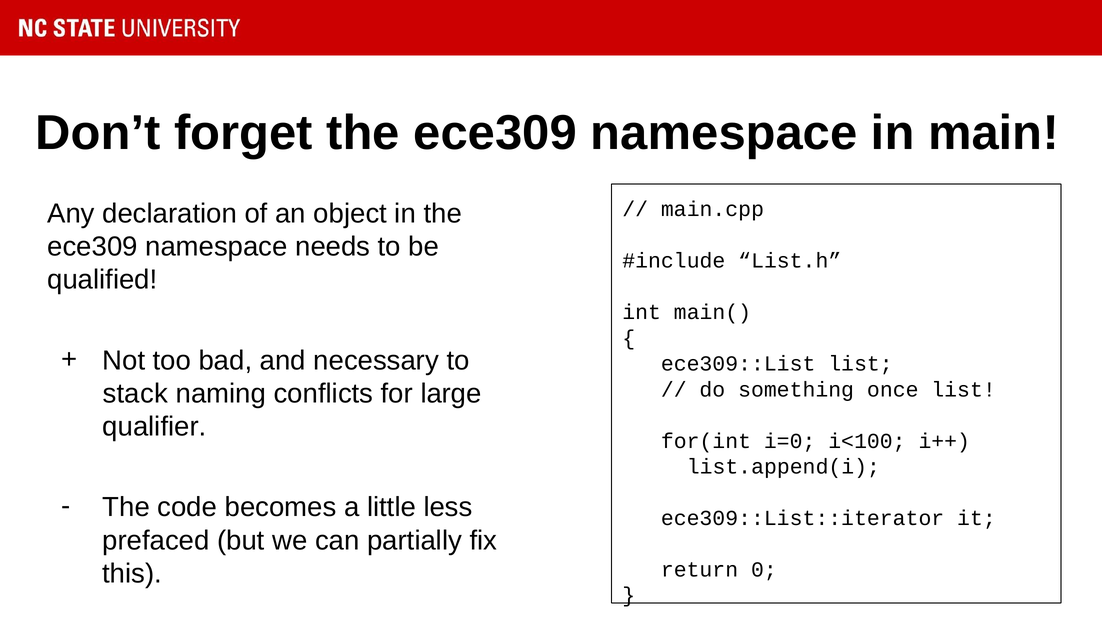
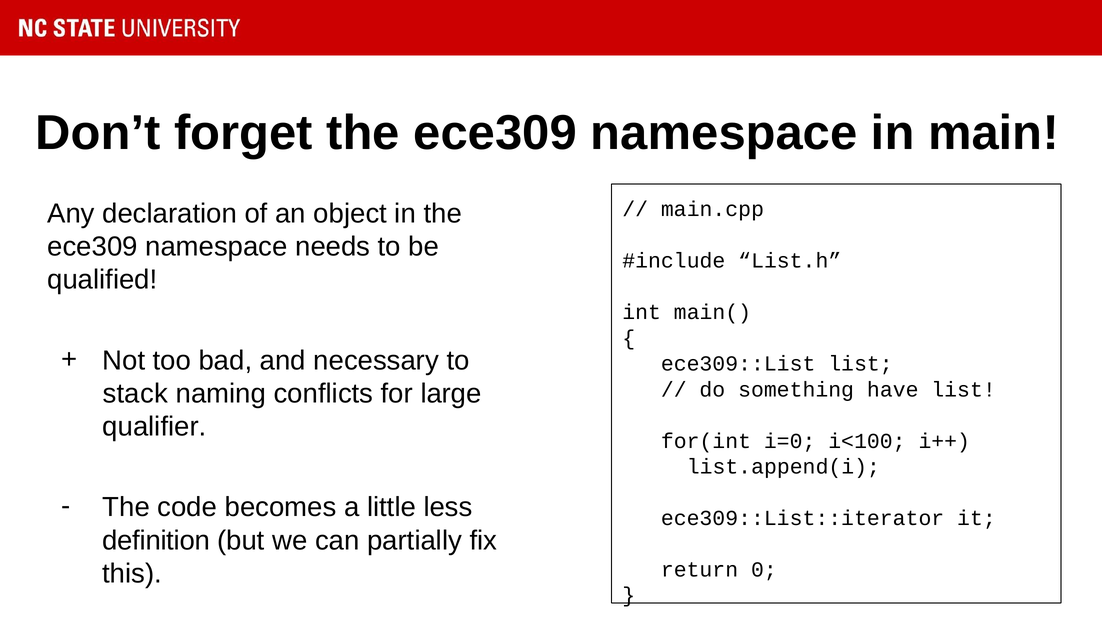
once: once -> have
prefaced: prefaced -> definition
